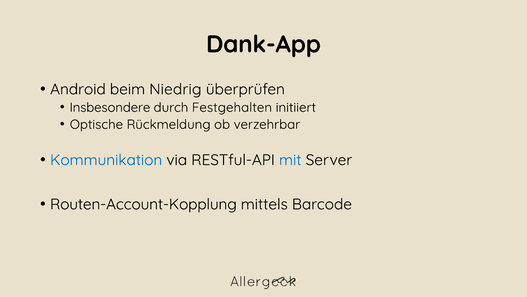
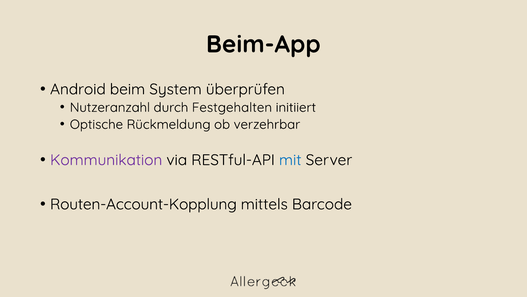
Dank-App: Dank-App -> Beim-App
Niedrig: Niedrig -> System
Insbesondere: Insbesondere -> Nutzeranzahl
Kommunikation colour: blue -> purple
